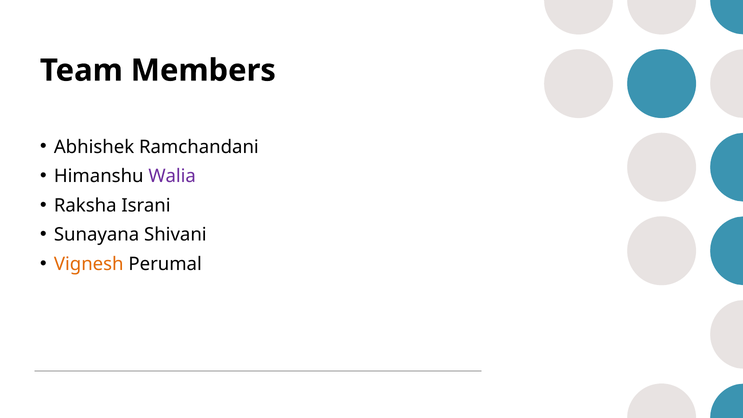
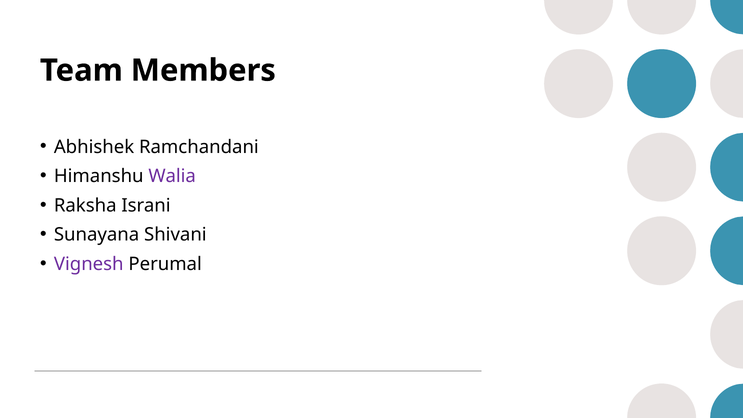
Vignesh colour: orange -> purple
